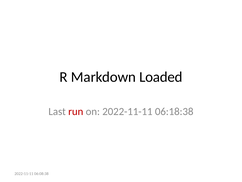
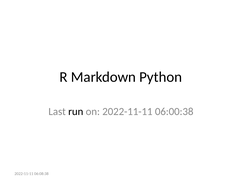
Loaded: Loaded -> Python
run colour: red -> black
06:18:38: 06:18:38 -> 06:00:38
